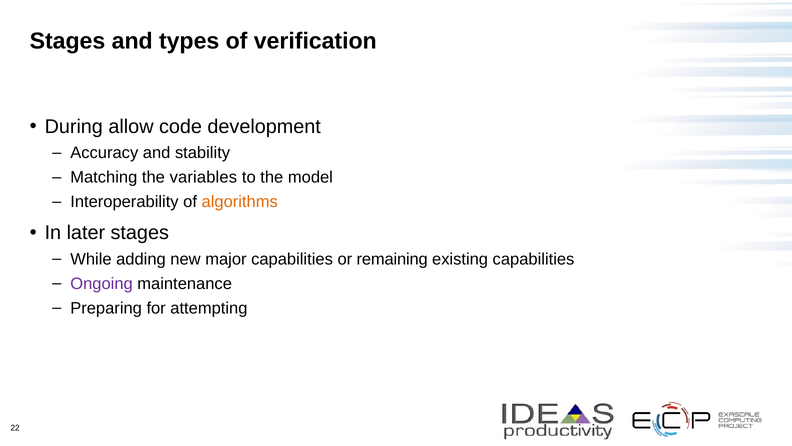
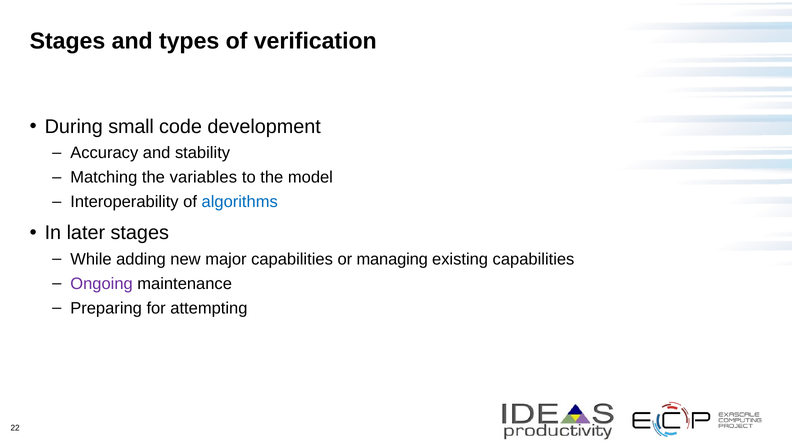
allow: allow -> small
algorithms colour: orange -> blue
remaining: remaining -> managing
